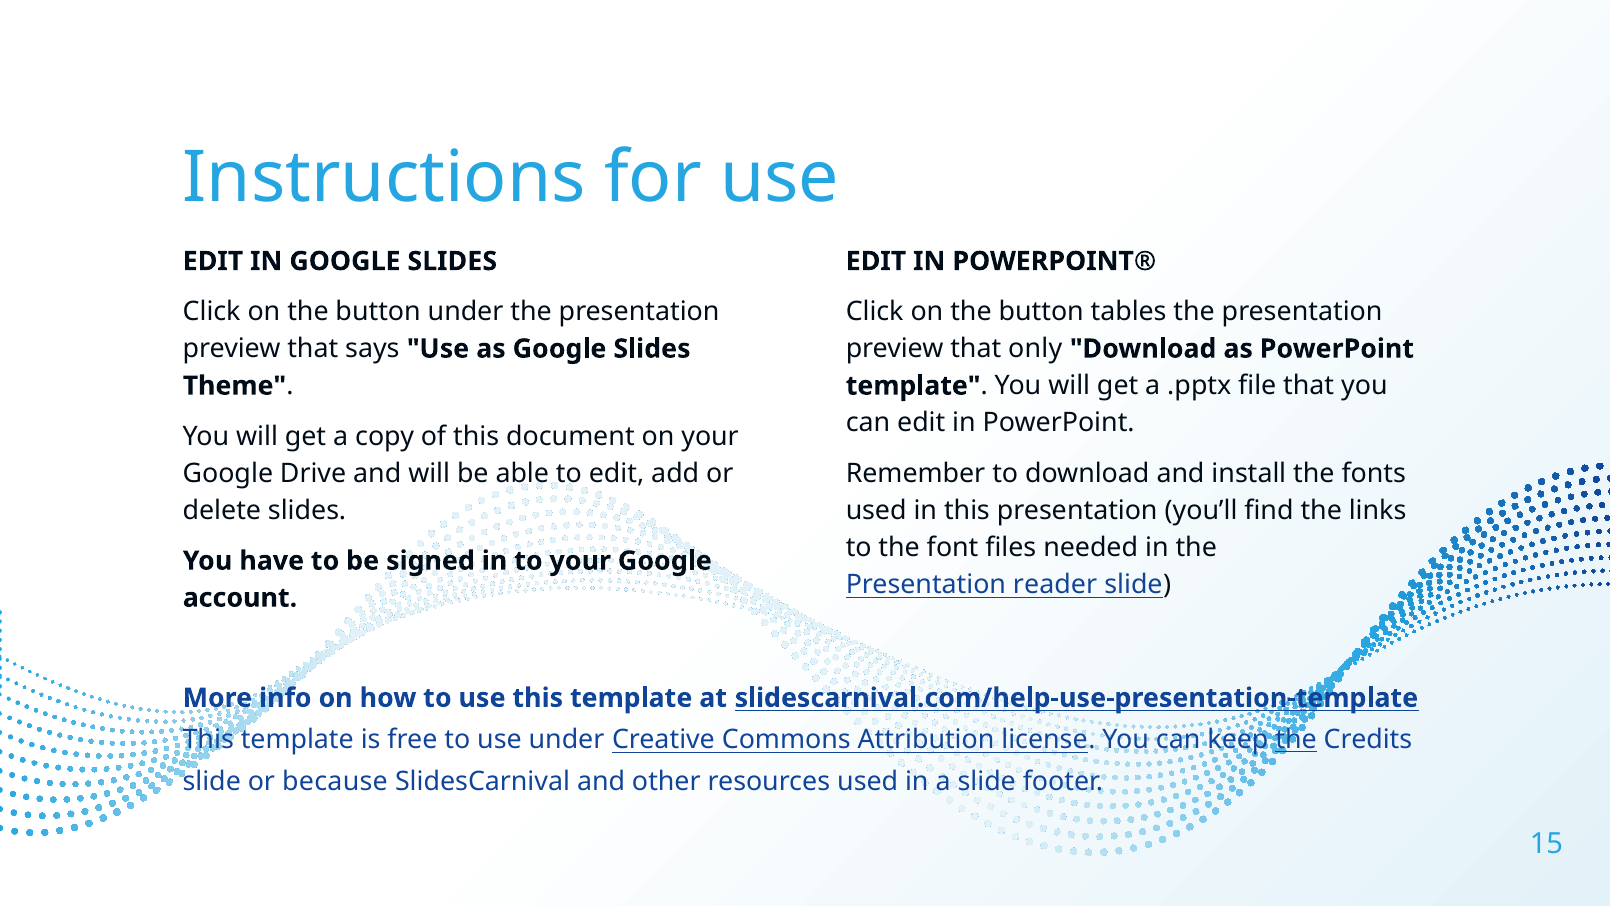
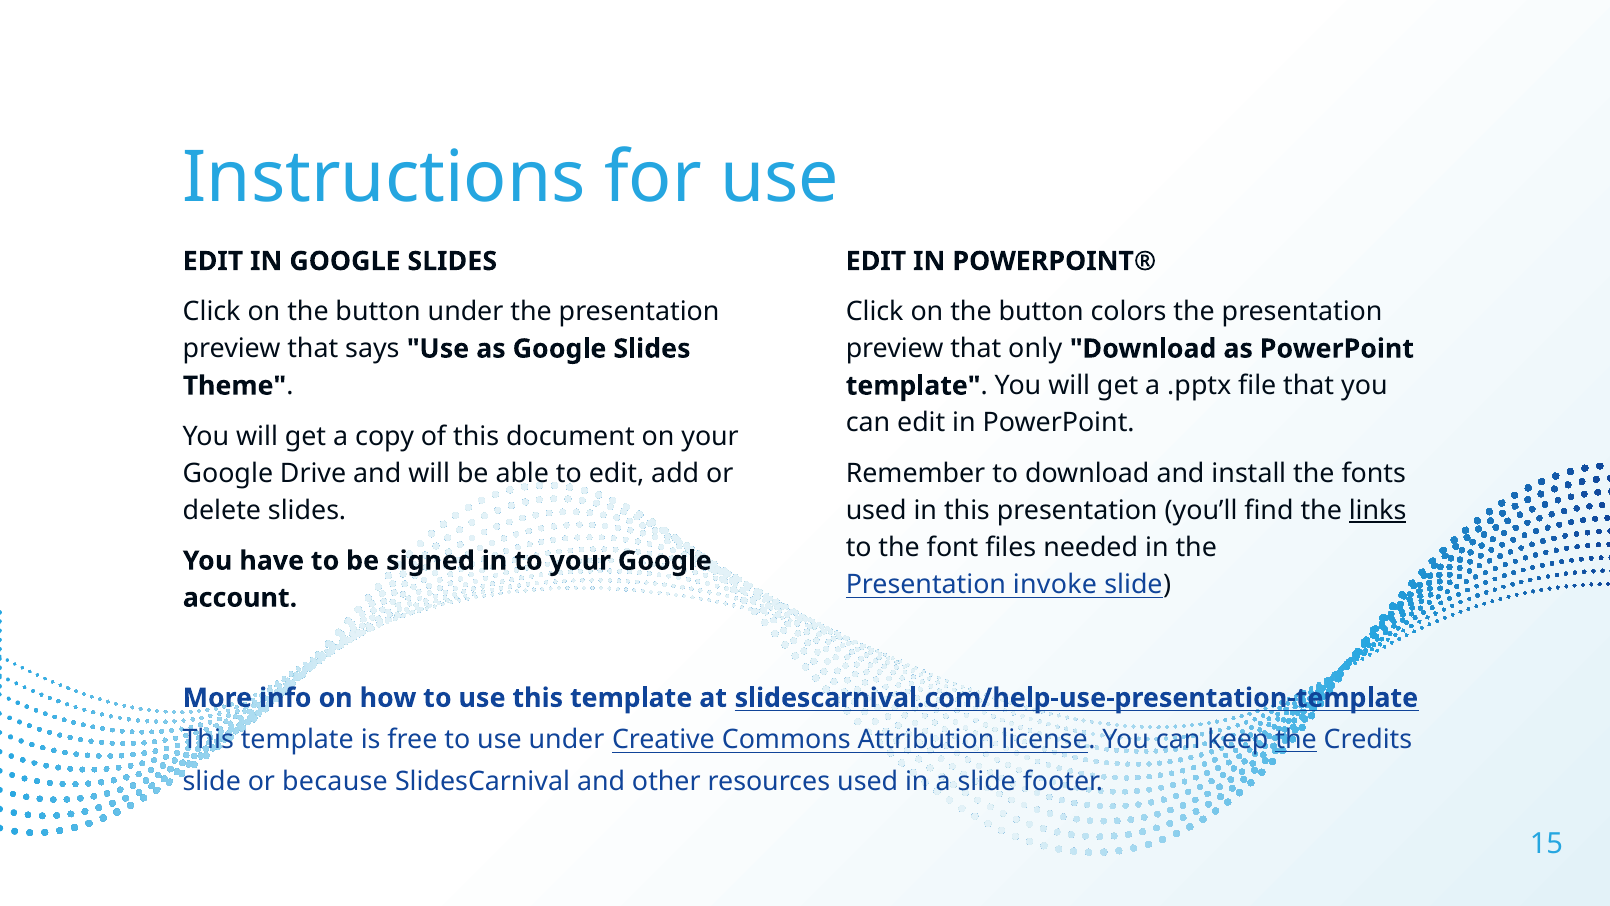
tables: tables -> colors
links underline: none -> present
reader: reader -> invoke
